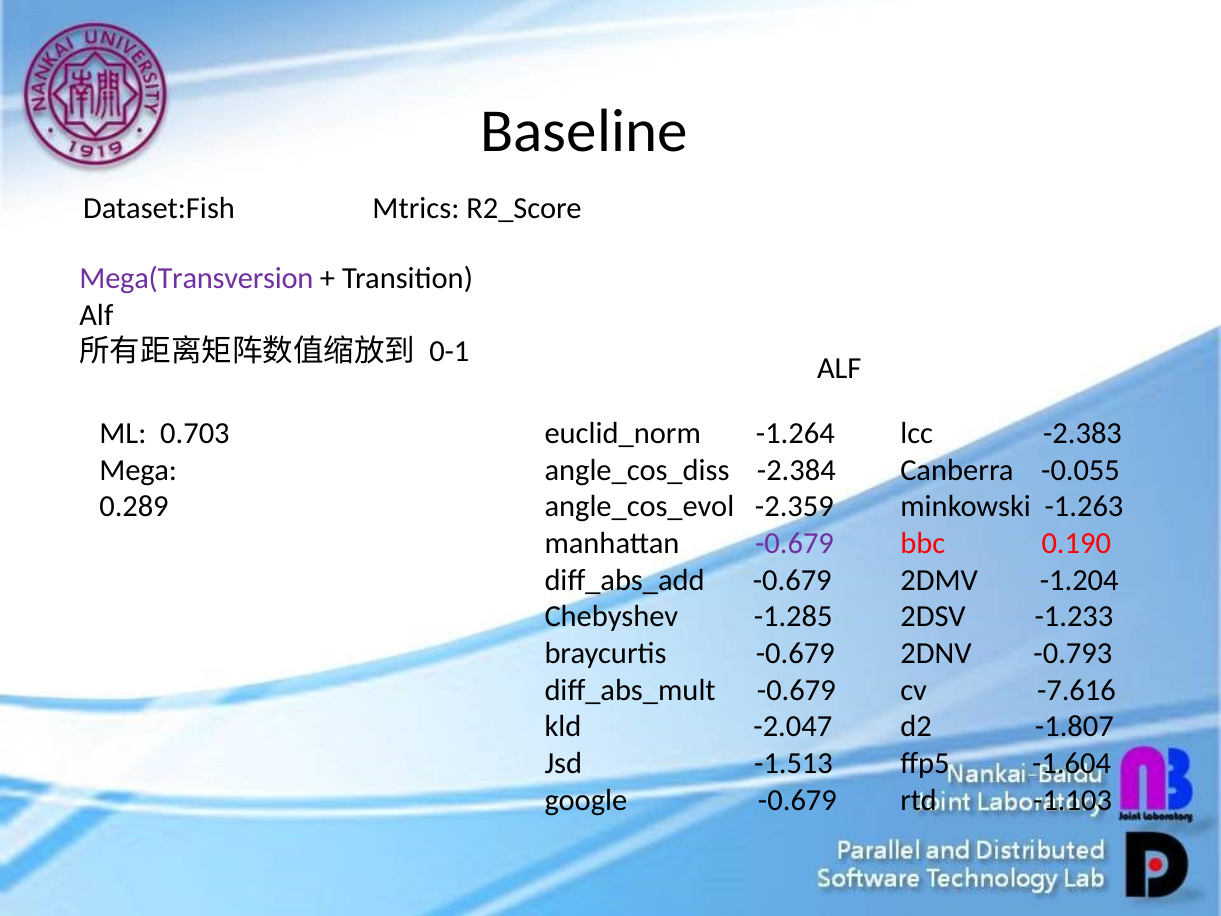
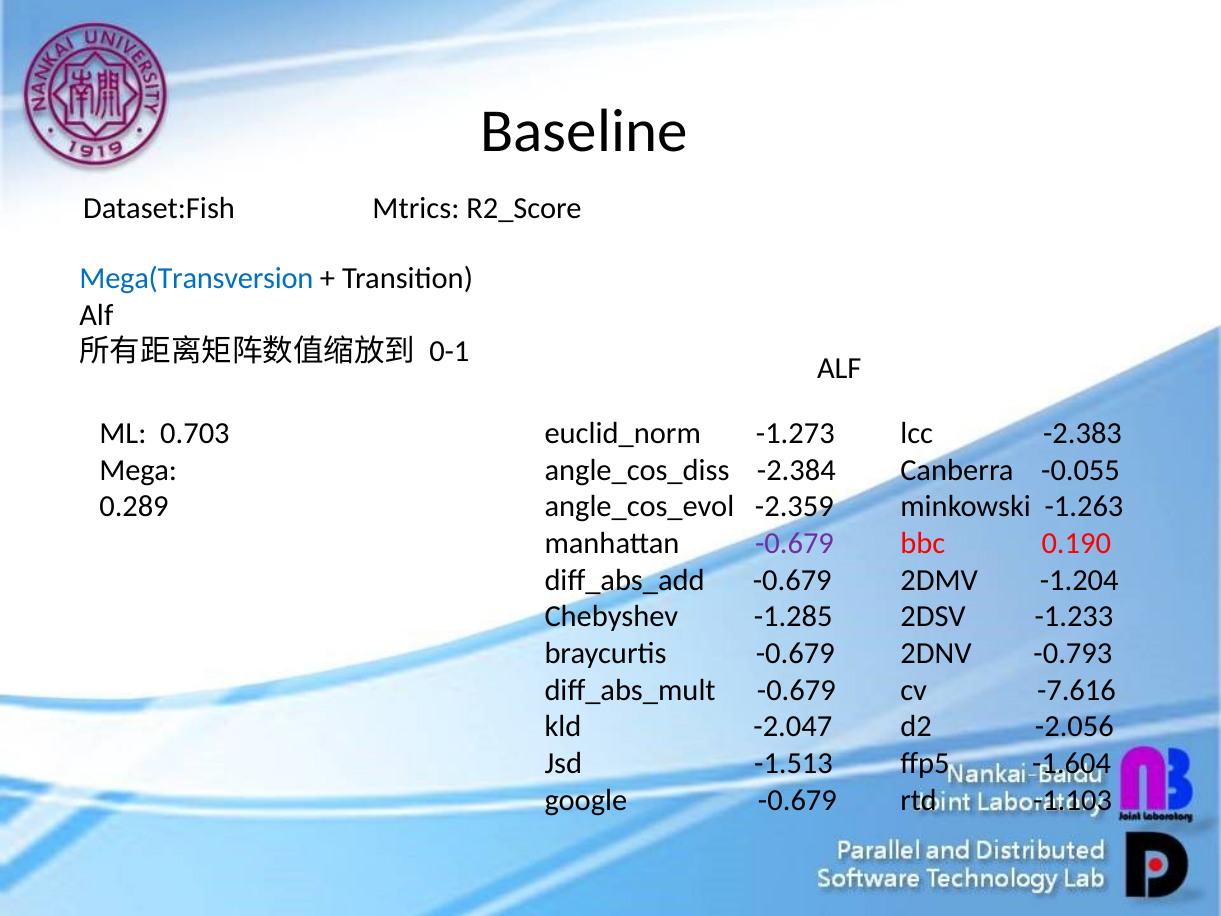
Mega(Transversion colour: purple -> blue
-1.264: -1.264 -> -1.273
-1.807: -1.807 -> -2.056
